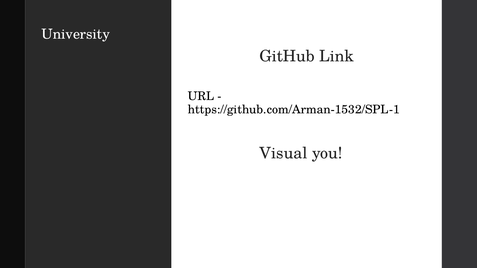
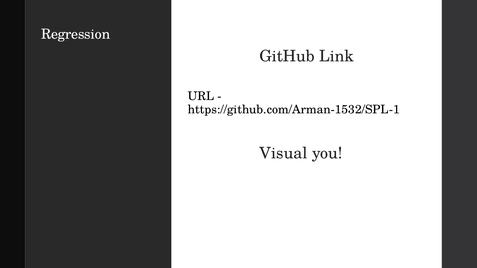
University: University -> Regression
